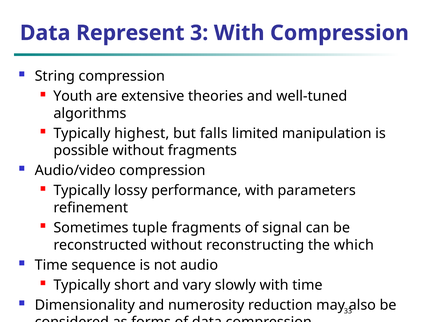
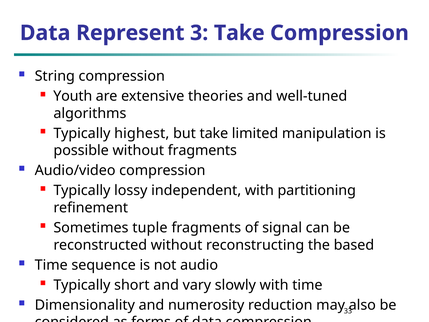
3 With: With -> Take
but falls: falls -> take
performance: performance -> independent
parameters: parameters -> partitioning
which: which -> based
